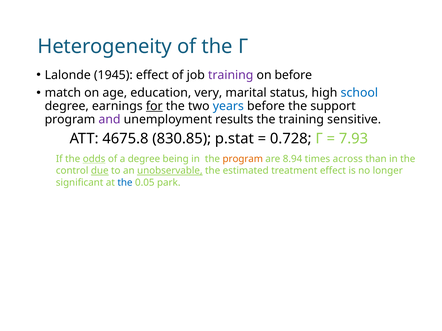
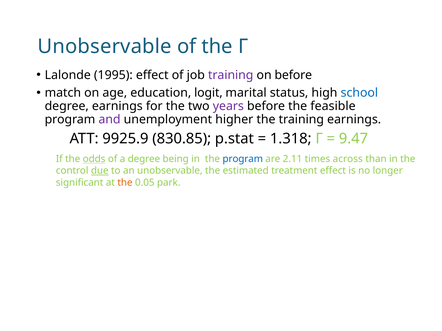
Heterogeneity at (105, 47): Heterogeneity -> Unobservable
1945: 1945 -> 1995
very: very -> logit
for underline: present -> none
years colour: blue -> purple
support: support -> feasible
results: results -> higher
training sensitive: sensitive -> earnings
4675.8: 4675.8 -> 9925.9
0.728: 0.728 -> 1.318
7.93: 7.93 -> 9.47
program at (243, 159) colour: orange -> blue
8.94: 8.94 -> 2.11
unobservable at (170, 171) underline: present -> none
the at (125, 183) colour: blue -> orange
